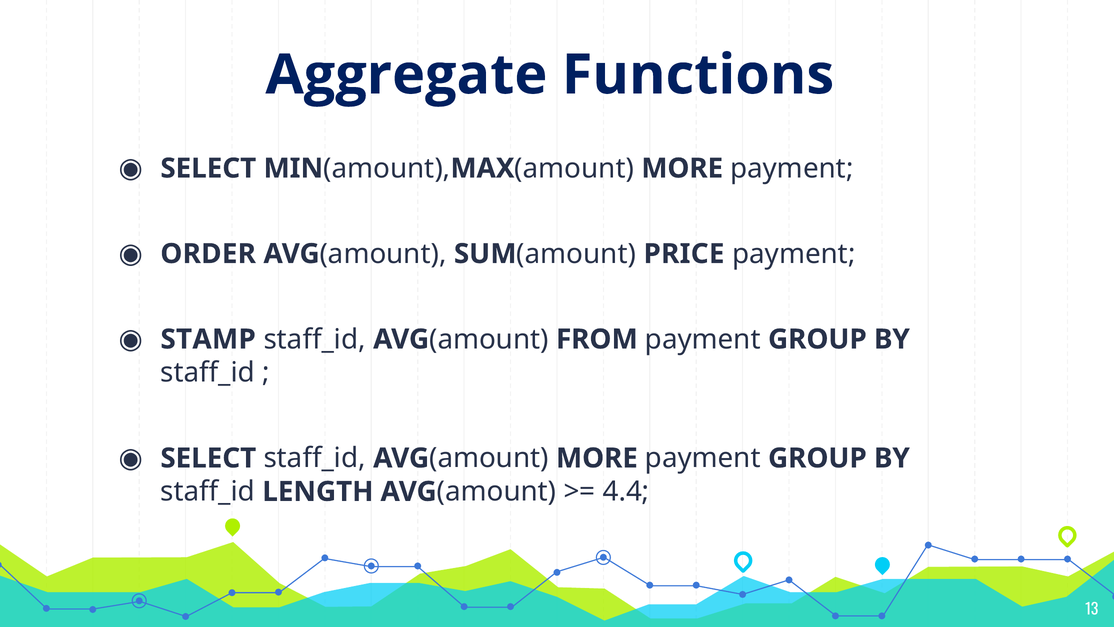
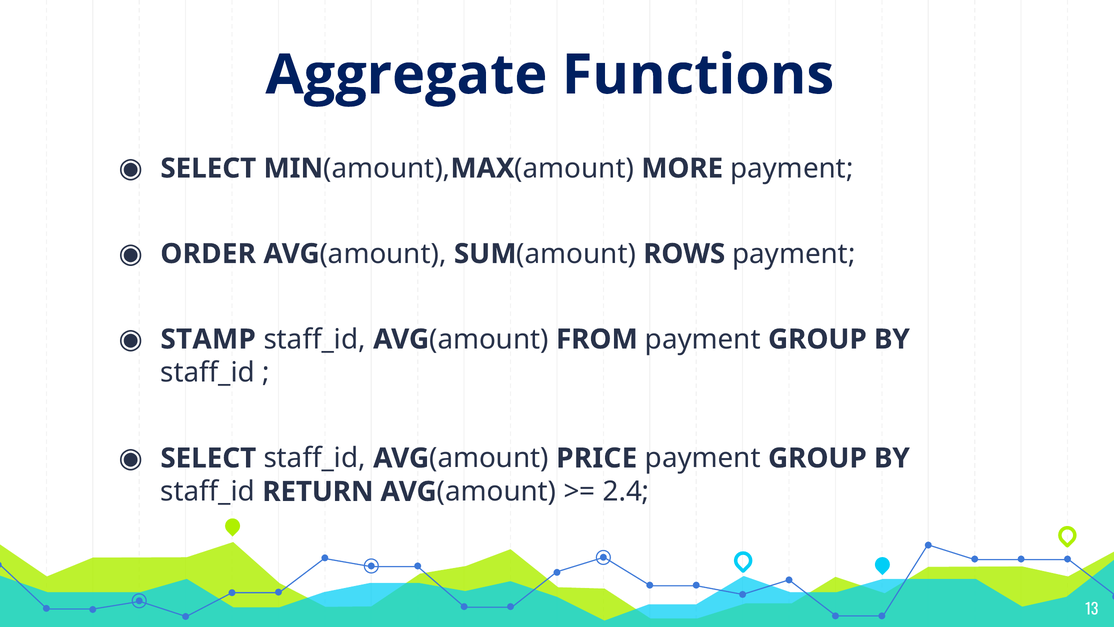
PRICE: PRICE -> ROWS
MORE at (597, 458): MORE -> PRICE
LENGTH: LENGTH -> RETURN
4.4: 4.4 -> 2.4
